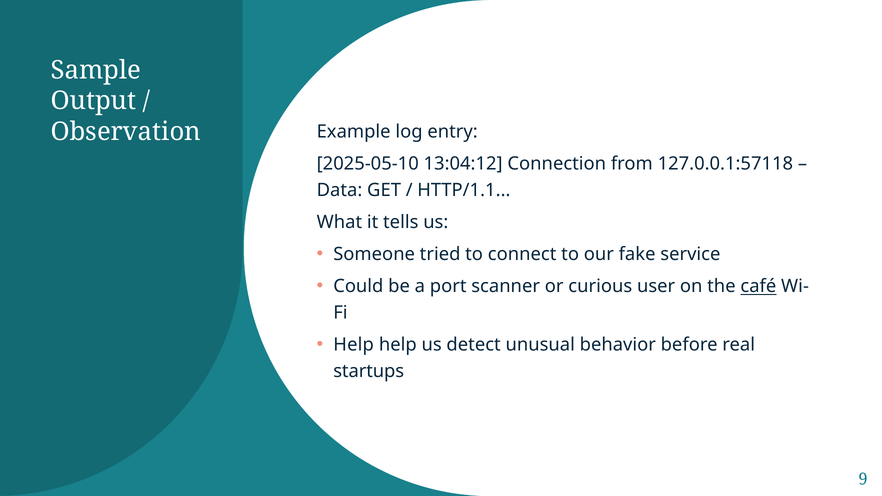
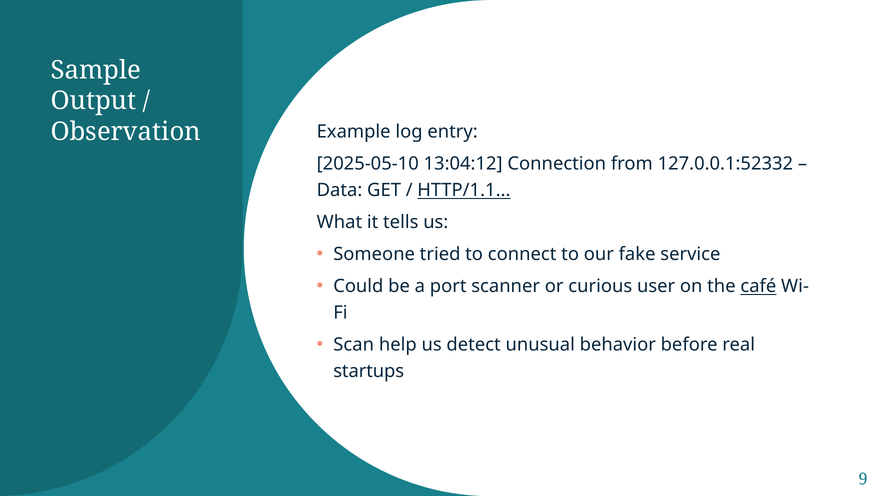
127.0.0.1:57118: 127.0.0.1:57118 -> 127.0.0.1:52332
HTTP/1.1 underline: none -> present
Help at (354, 345): Help -> Scan
